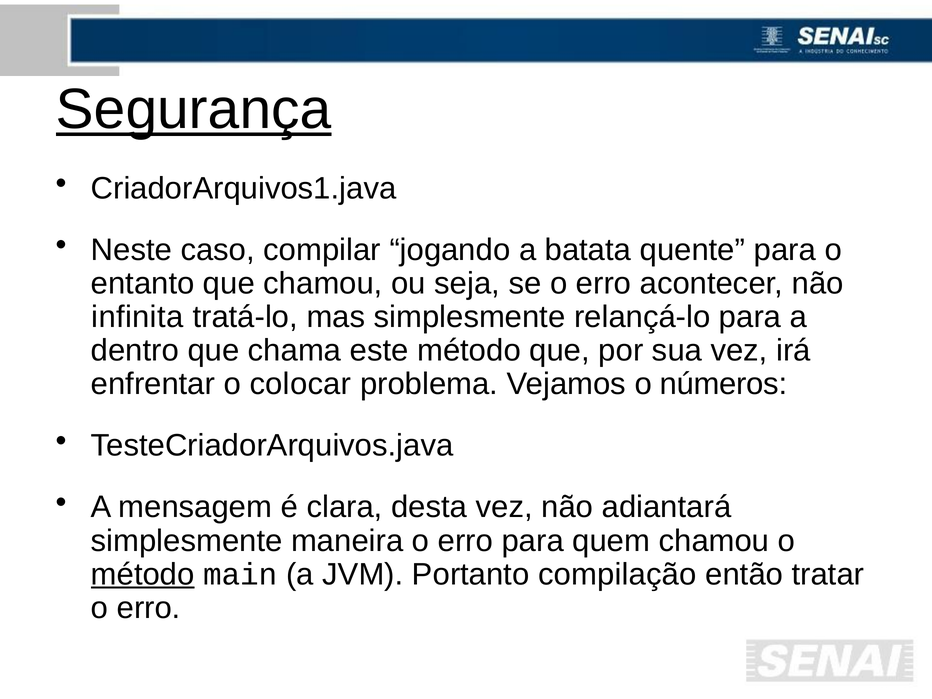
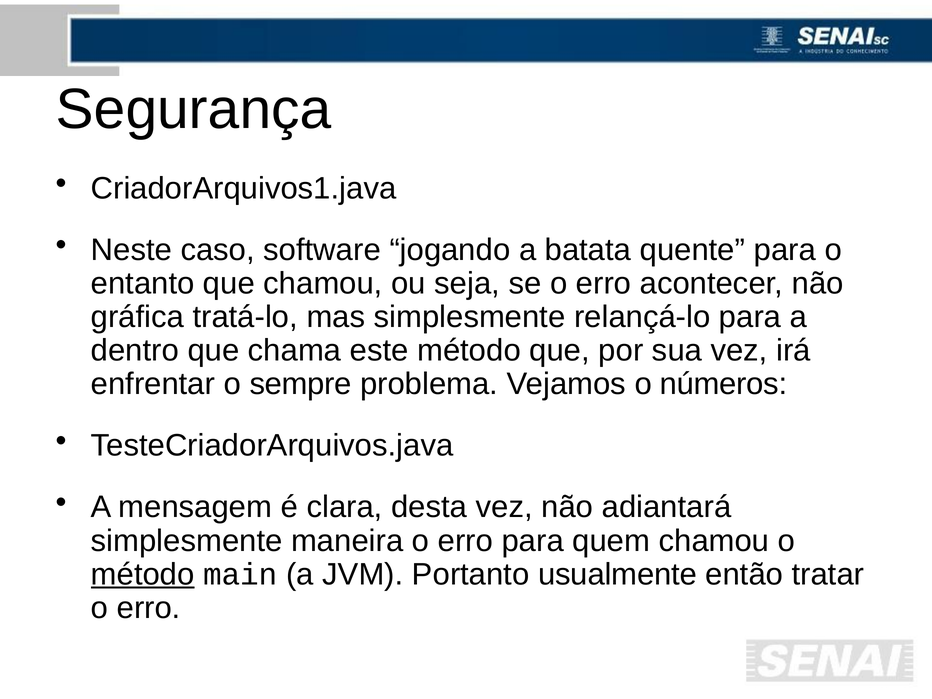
Segurança underline: present -> none
compilar: compilar -> software
infinita: infinita -> gráfica
colocar: colocar -> sempre
compilação: compilação -> usualmente
